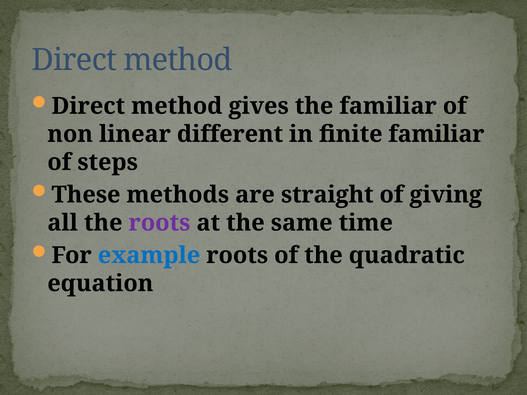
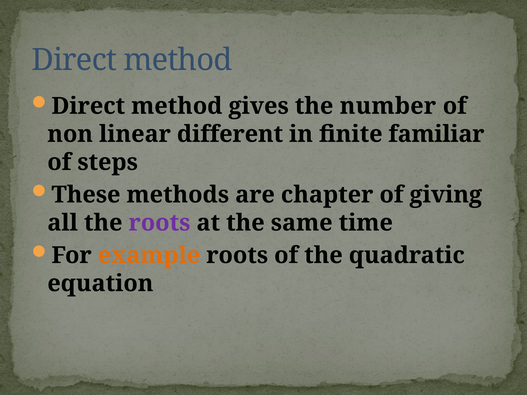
the familiar: familiar -> number
straight: straight -> chapter
example colour: blue -> orange
